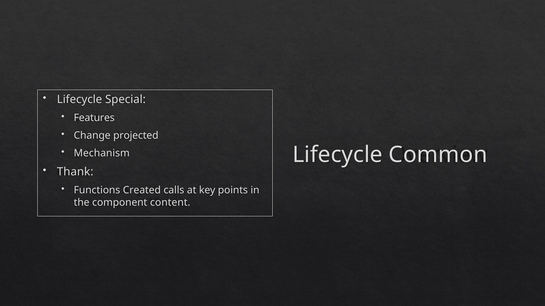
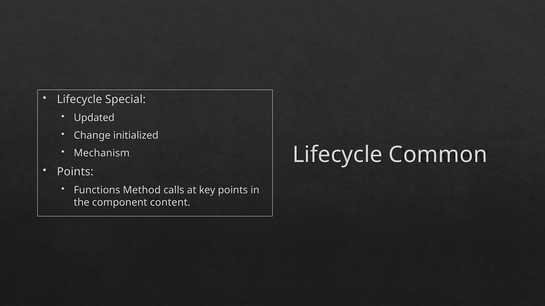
Features: Features -> Updated
projected: projected -> initialized
Thank at (75, 172): Thank -> Points
Created: Created -> Method
